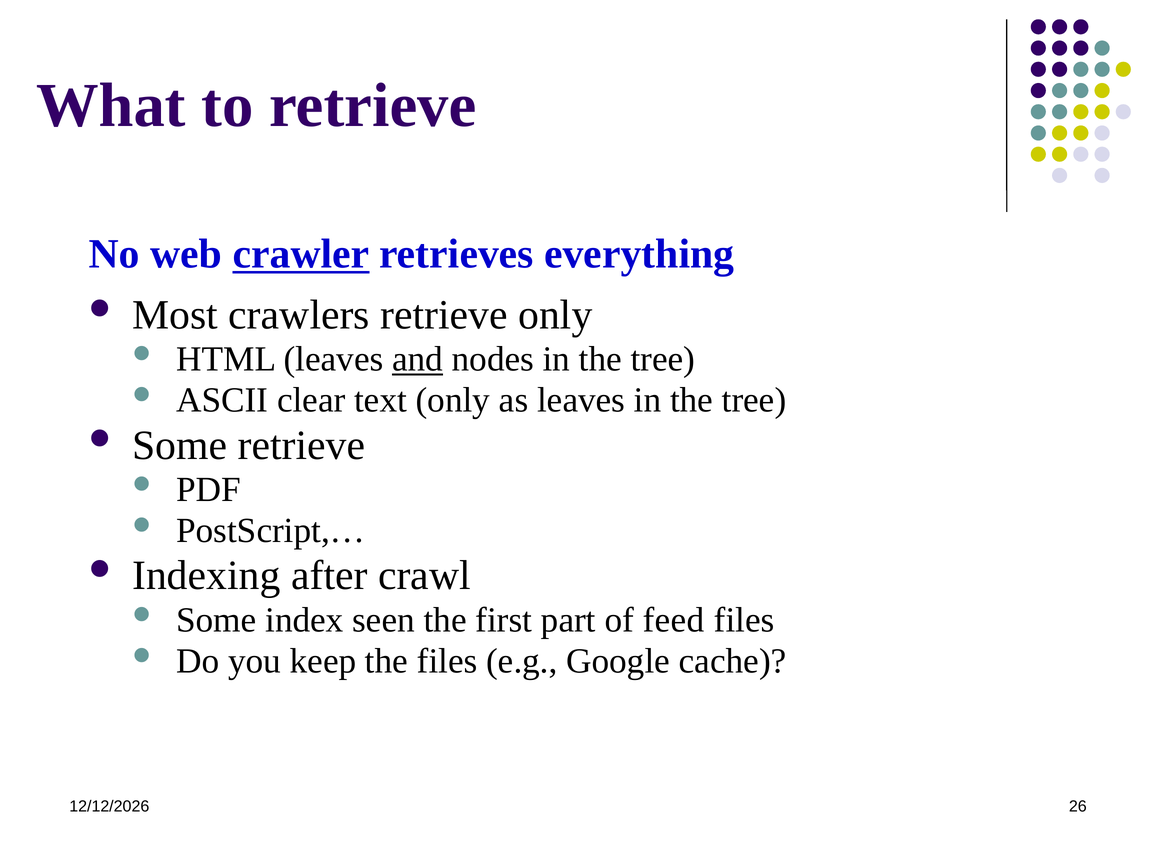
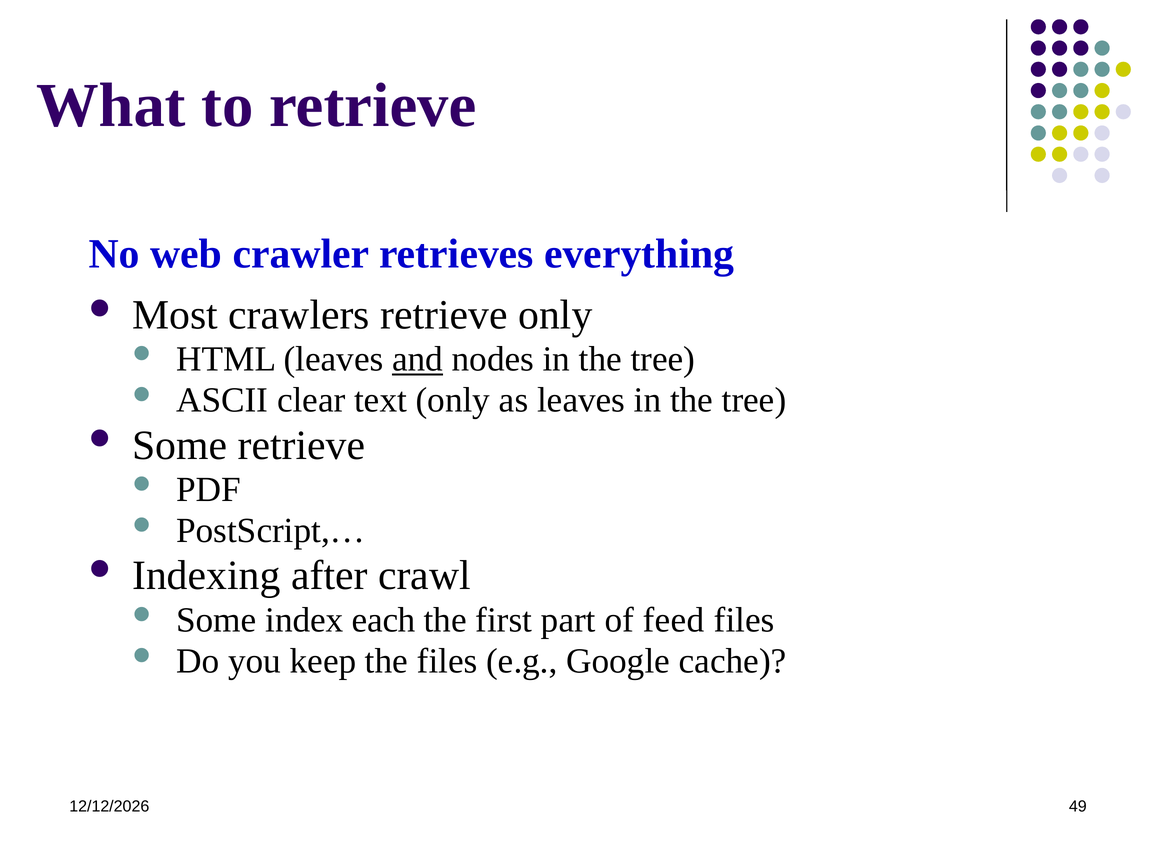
crawler underline: present -> none
seen: seen -> each
26: 26 -> 49
